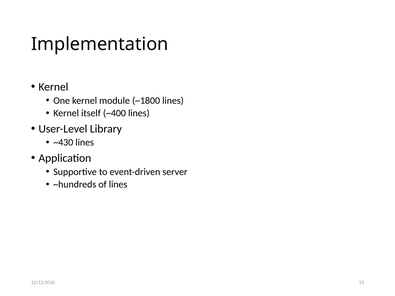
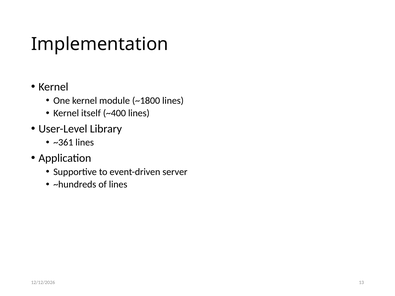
~430: ~430 -> ~361
